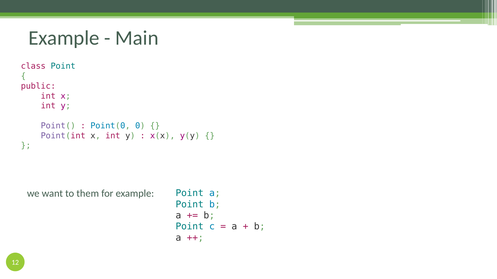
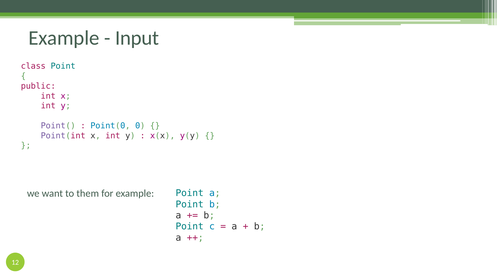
Main: Main -> Input
